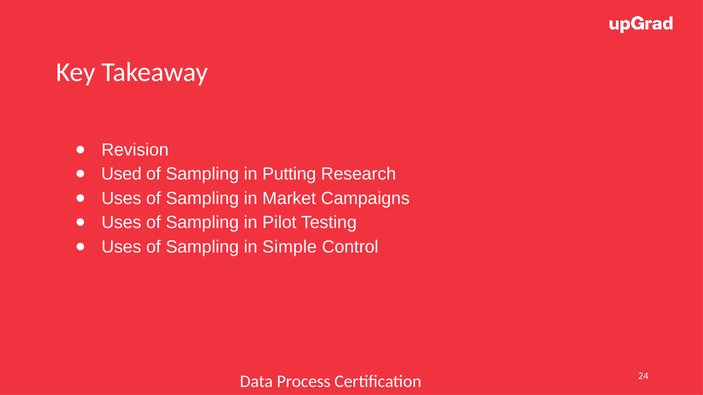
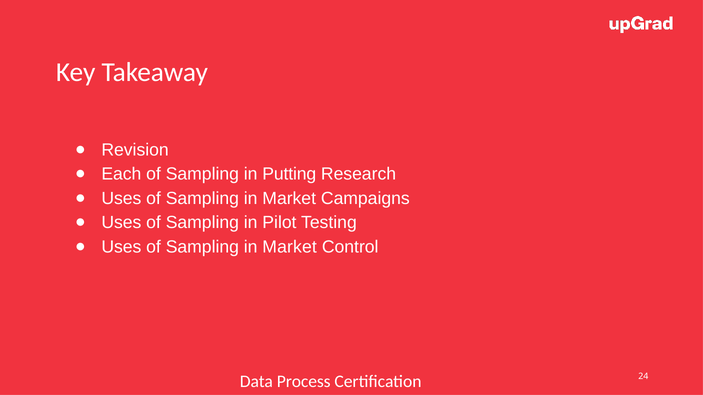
Used: Used -> Each
Simple at (290, 247): Simple -> Market
